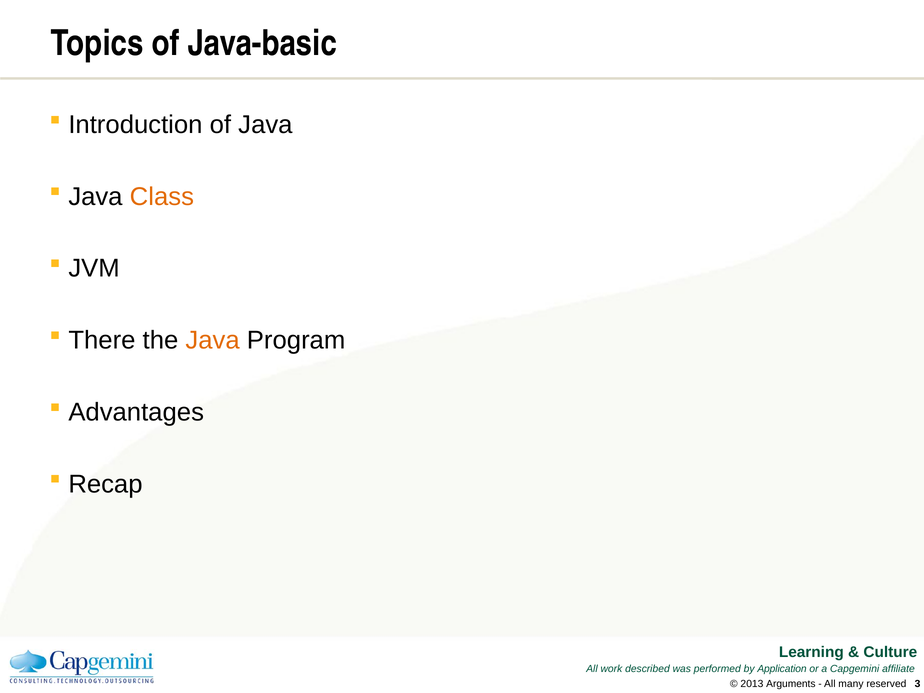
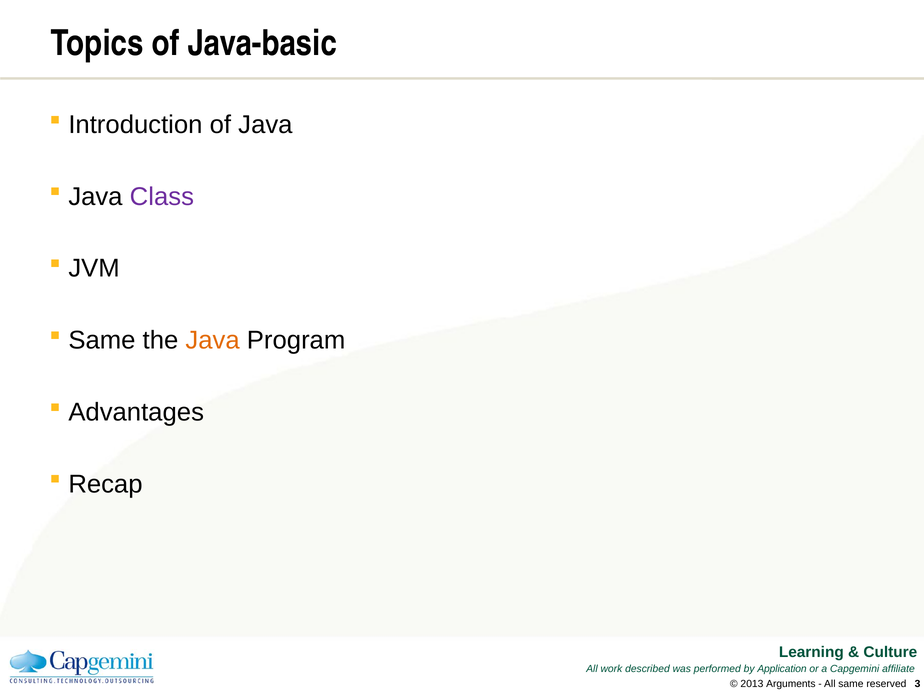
Class colour: orange -> purple
There at (102, 340): There -> Same
All many: many -> same
